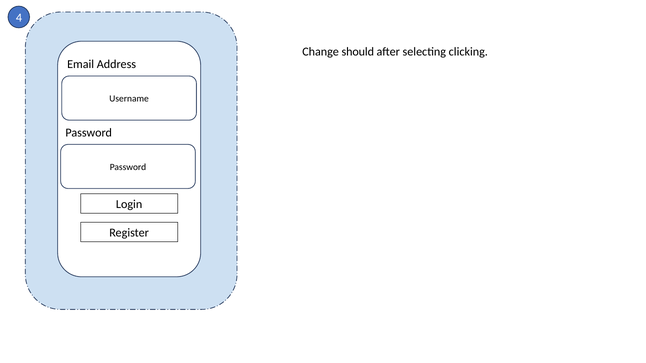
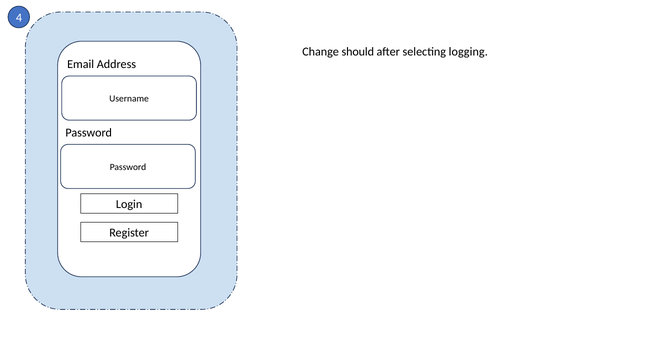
clicking: clicking -> logging
